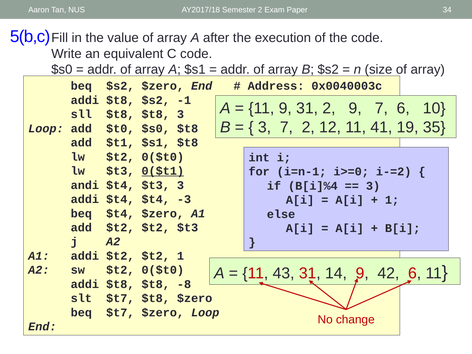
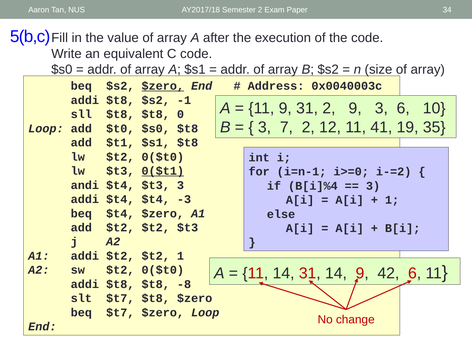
$zero at (163, 86) underline: none -> present
9 7: 7 -> 3
$t8 3: 3 -> 0
11 43: 43 -> 14
